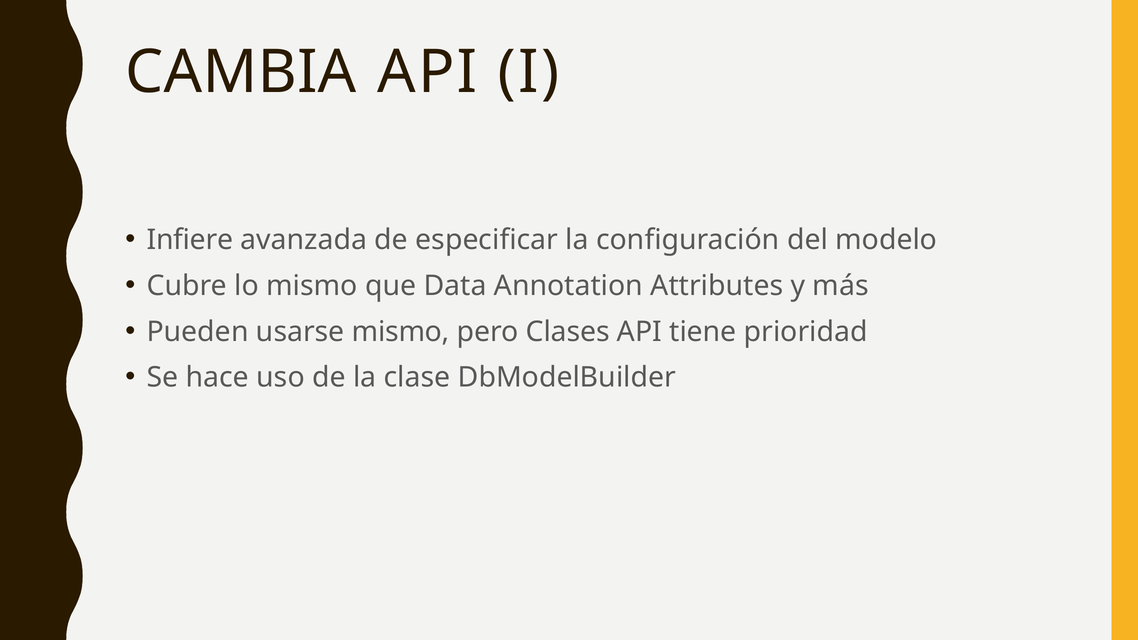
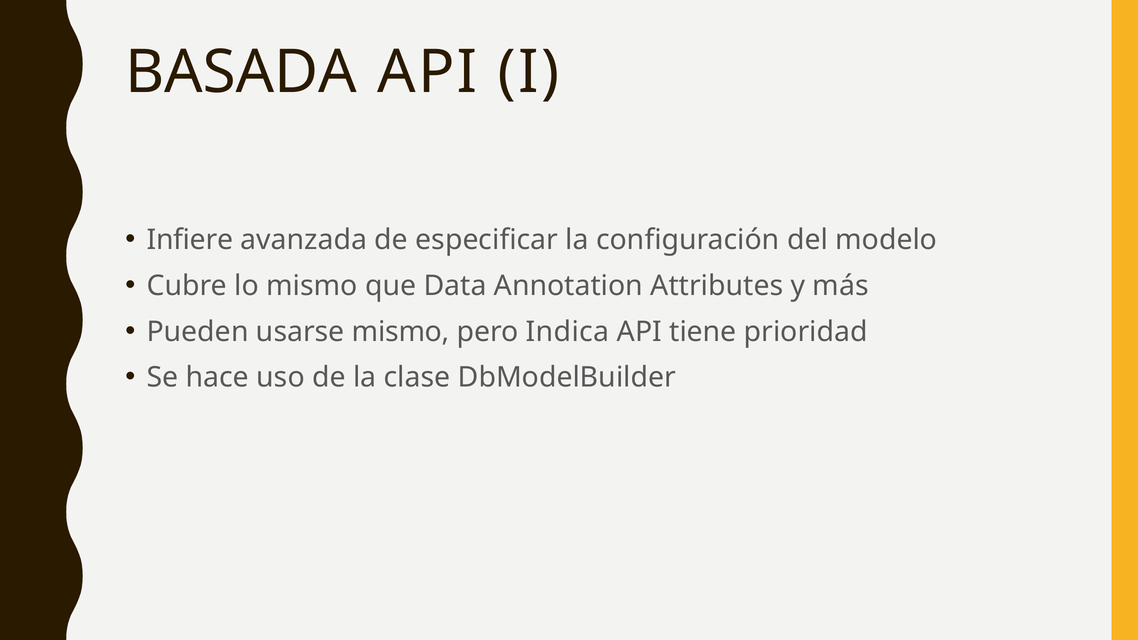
CAMBIA: CAMBIA -> BASADA
Clases: Clases -> Indica
